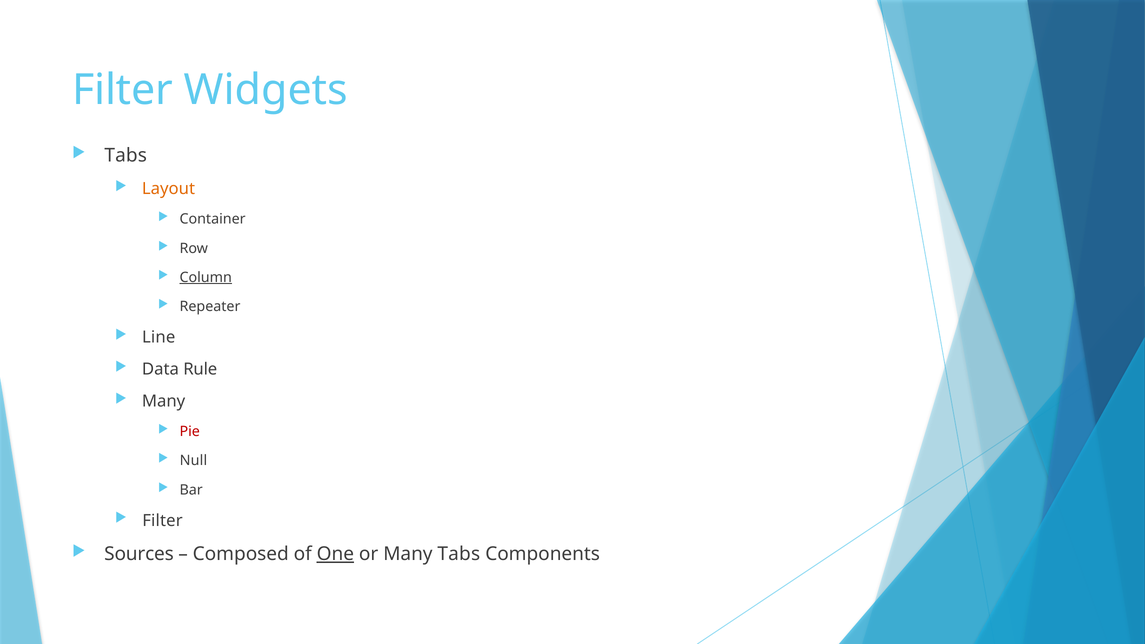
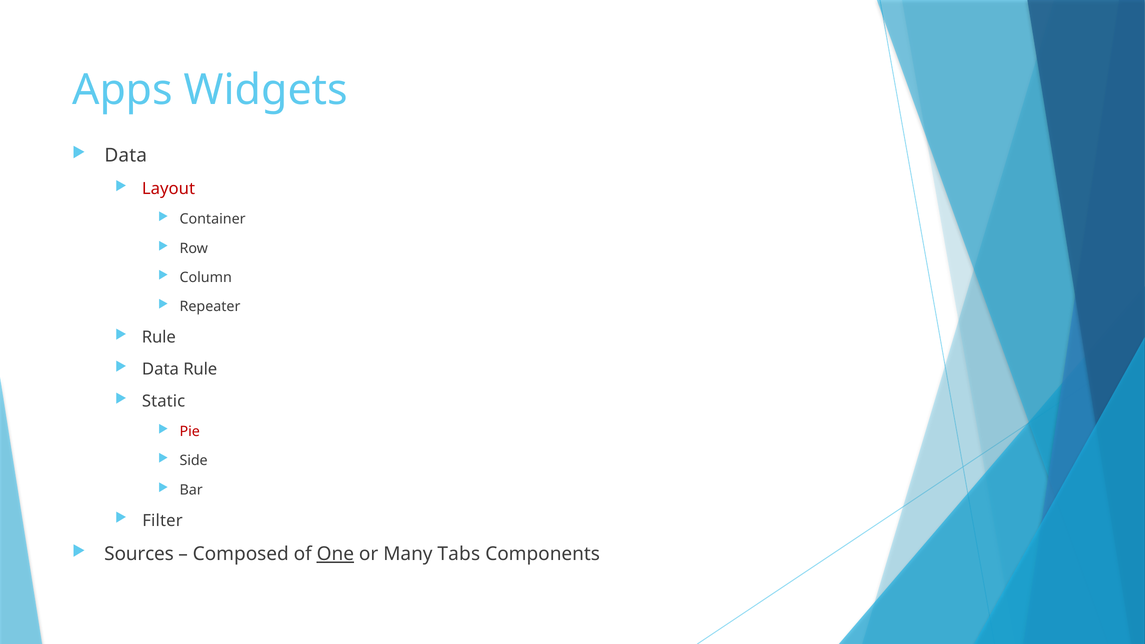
Filter at (123, 90): Filter -> Apps
Tabs at (126, 156): Tabs -> Data
Layout colour: orange -> red
Column underline: present -> none
Line at (159, 337): Line -> Rule
Many at (164, 401): Many -> Static
Null: Null -> Side
